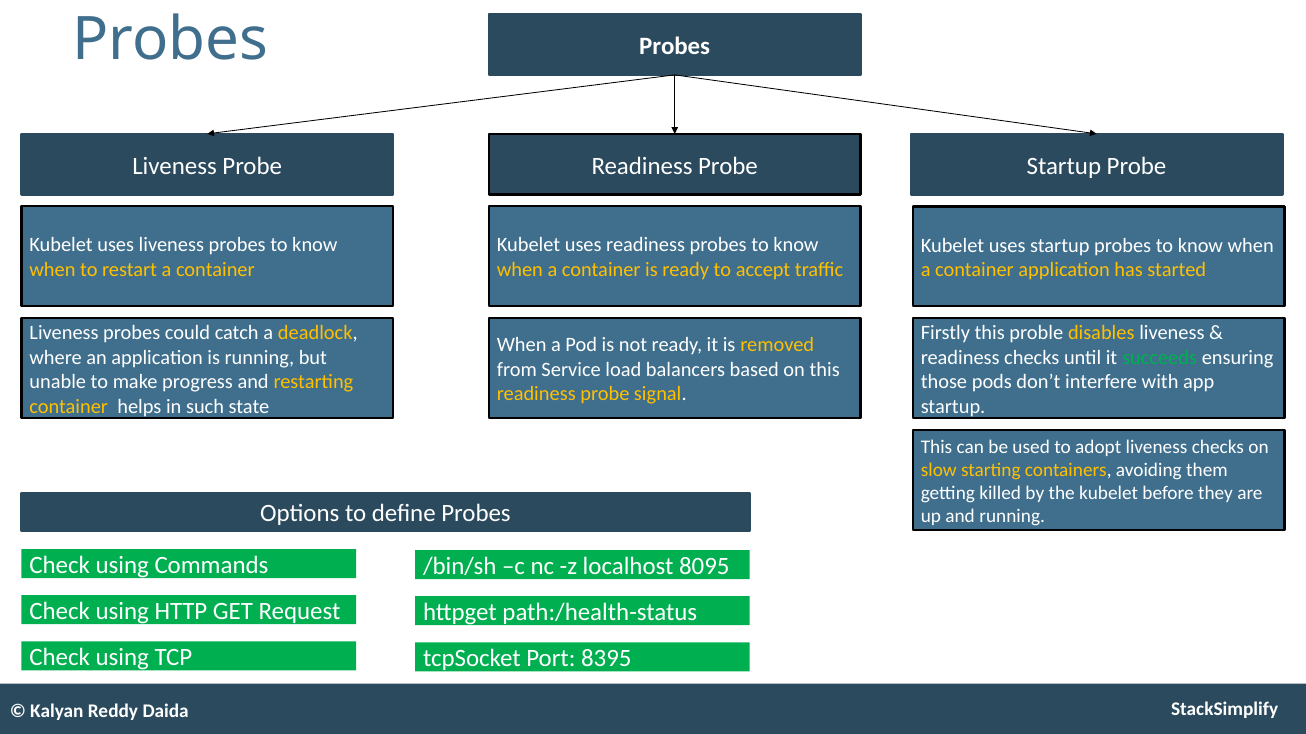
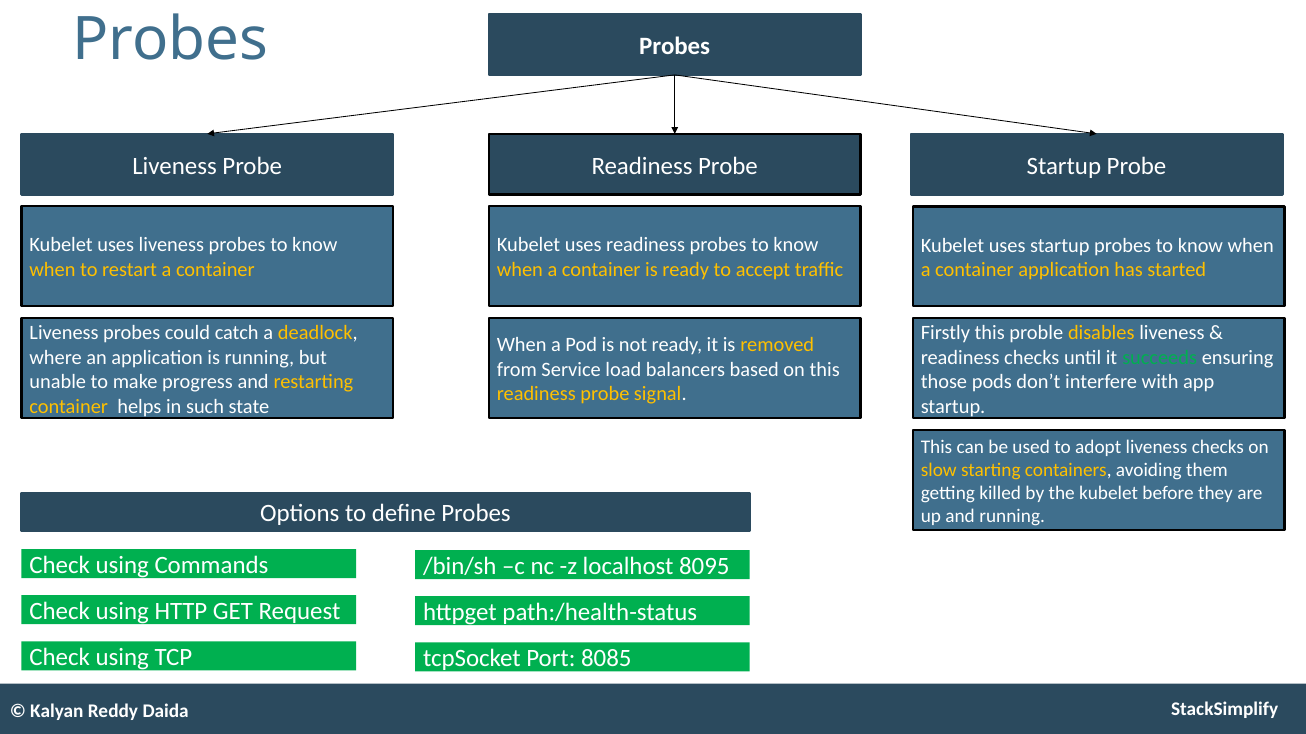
8395: 8395 -> 8085
